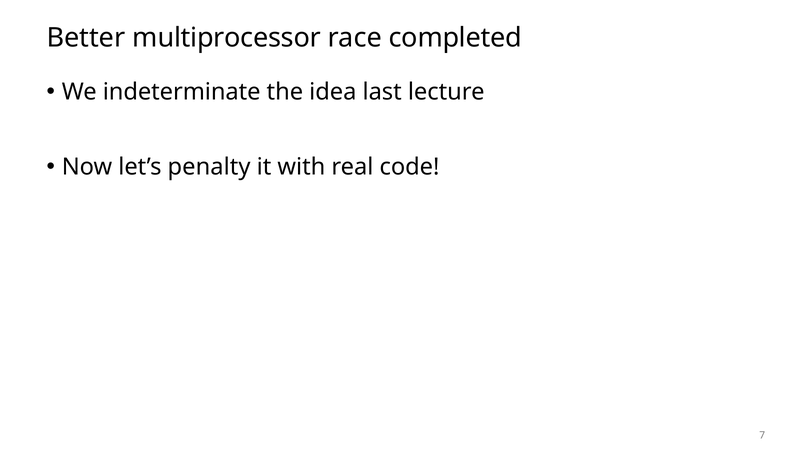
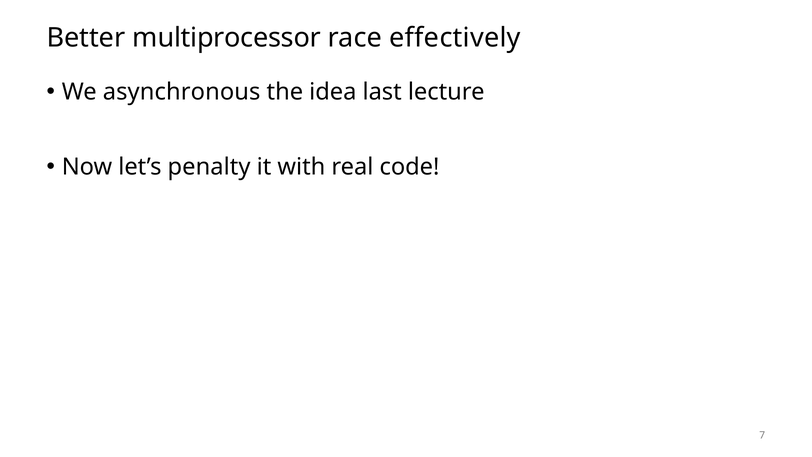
completed: completed -> effectively
indeterminate: indeterminate -> asynchronous
